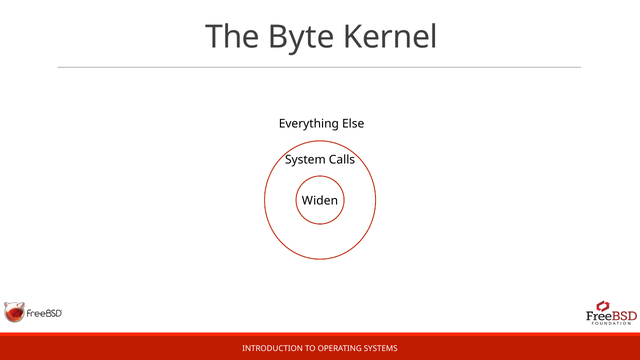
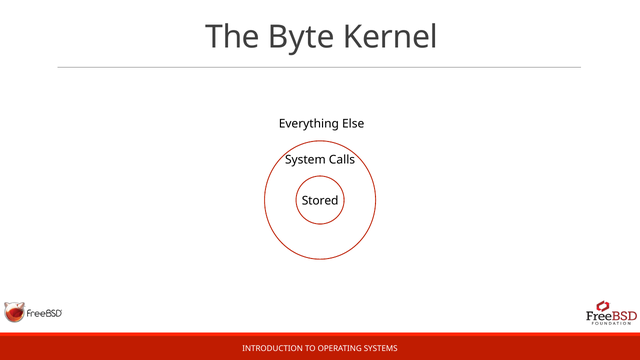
Widen: Widen -> Stored
